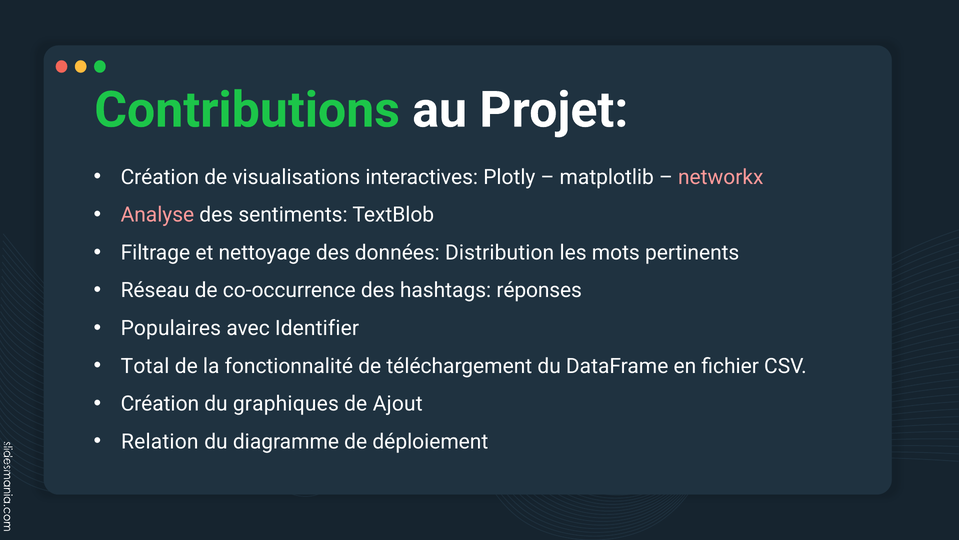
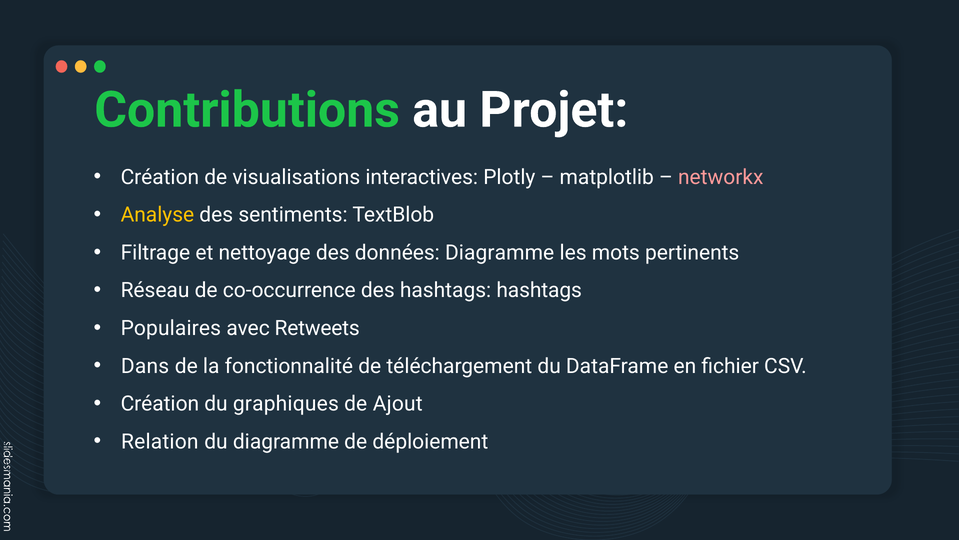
Analyse colour: pink -> yellow
données Distribution: Distribution -> Diagramme
hashtags réponses: réponses -> hashtags
Identifier: Identifier -> Retweets
Total: Total -> Dans
